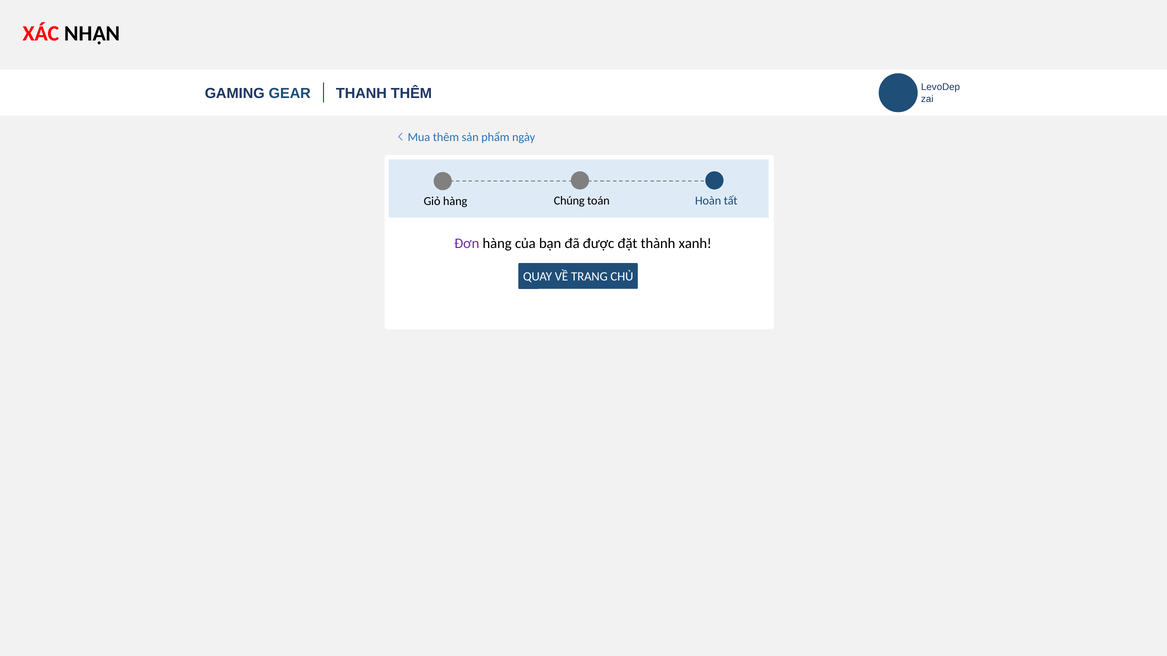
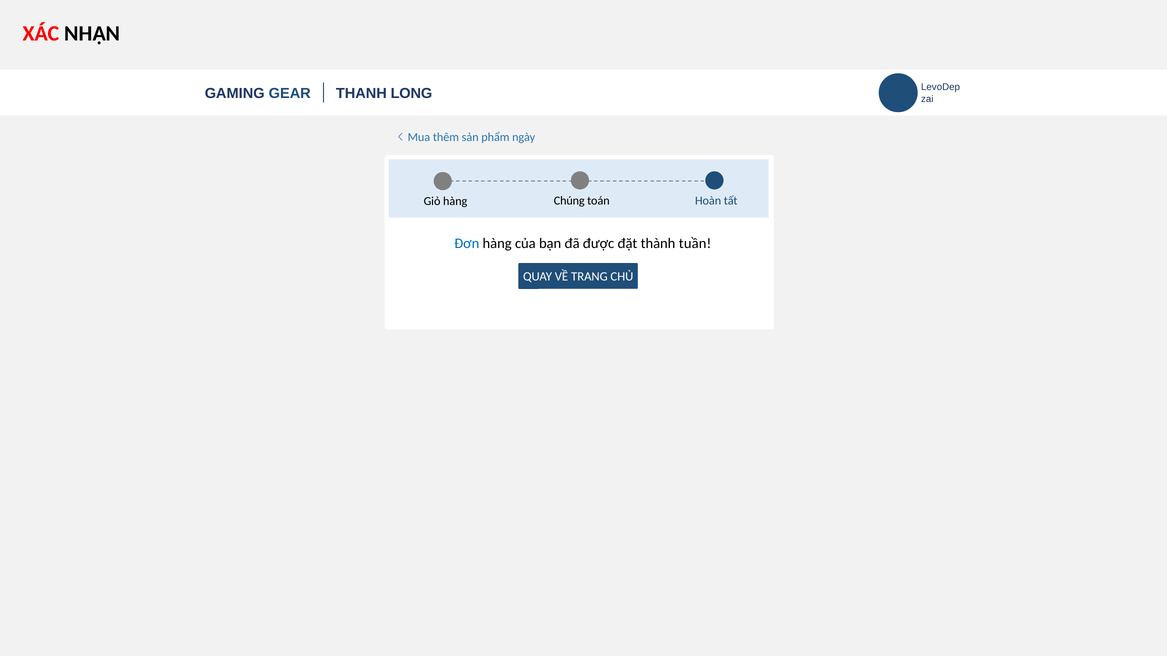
THANH THÊM: THÊM -> LONG
Đơn at (467, 244) colour: purple -> blue
xanh: xanh -> tuần
